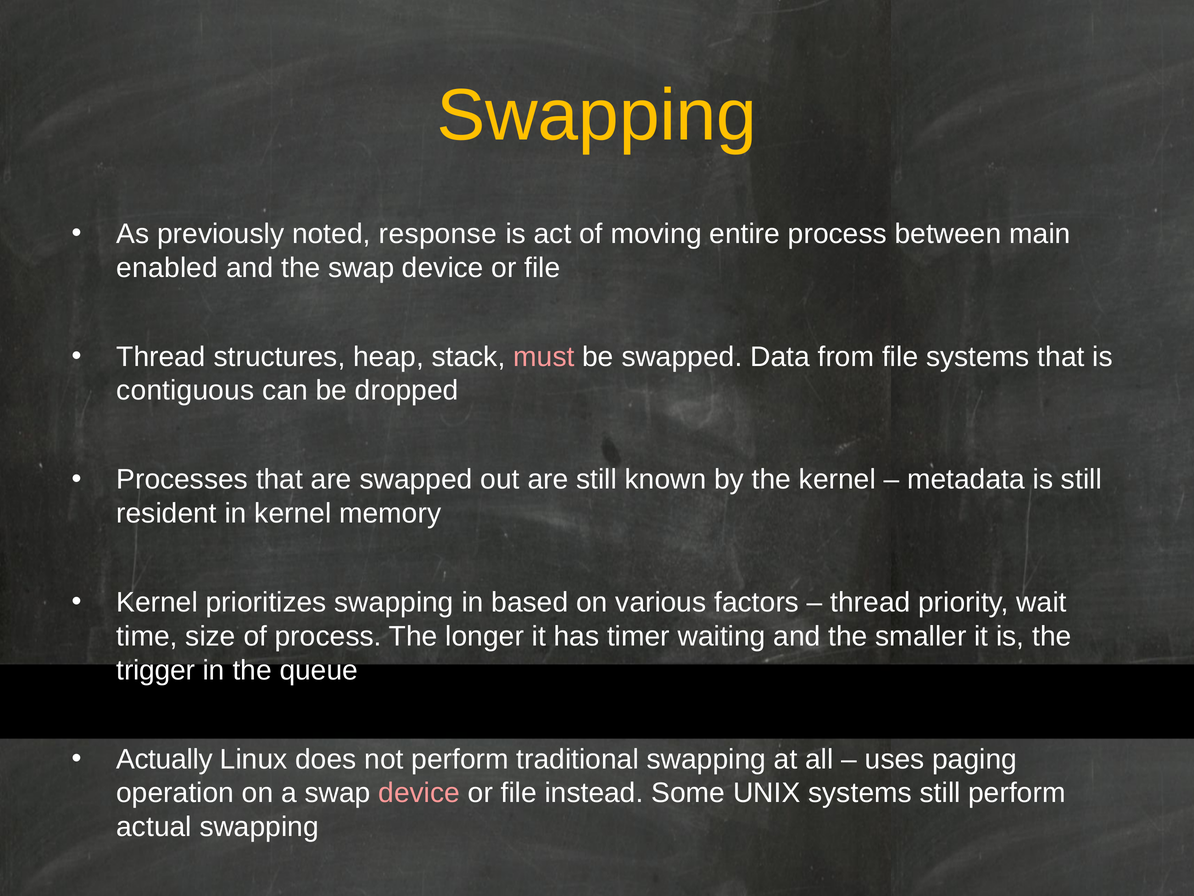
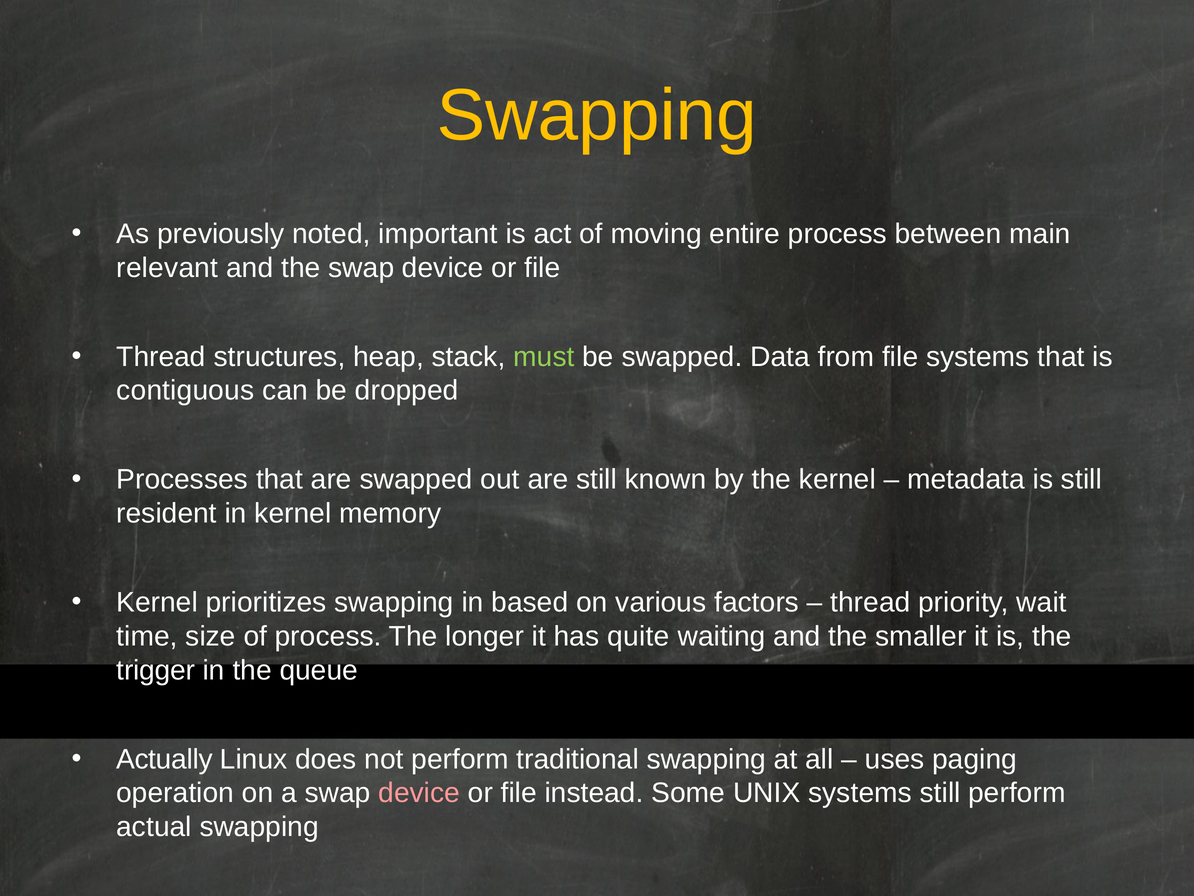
response: response -> important
enabled: enabled -> relevant
must colour: pink -> light green
timer: timer -> quite
